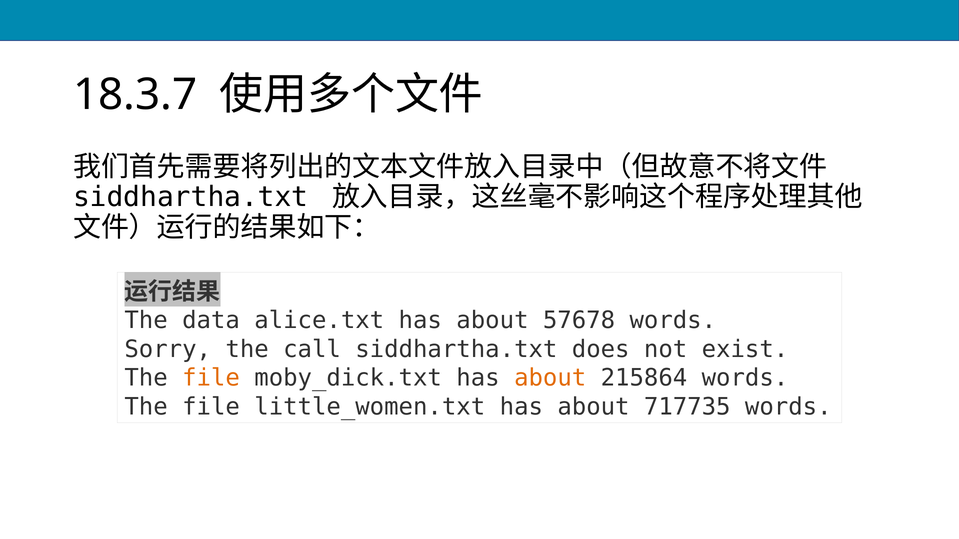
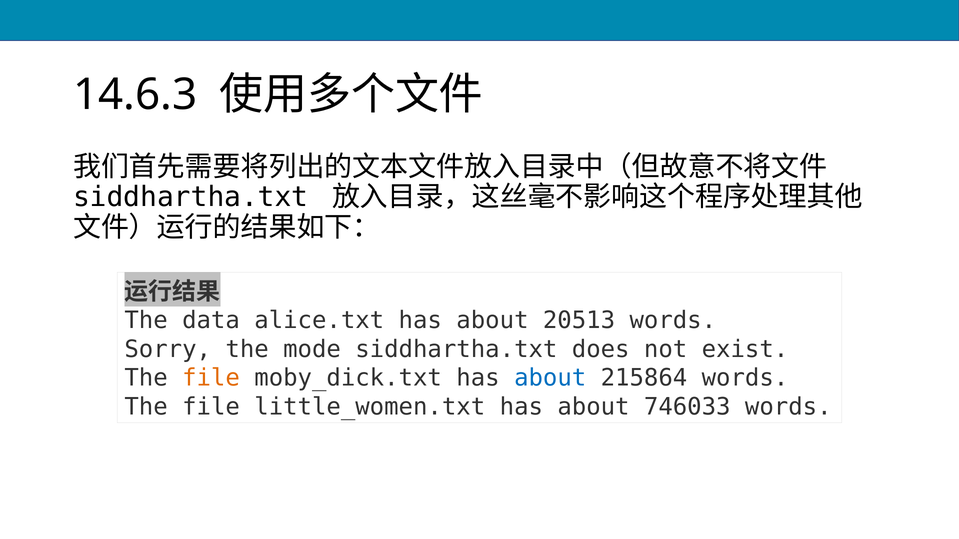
18.3.7: 18.3.7 -> 14.6.3
57678: 57678 -> 20513
call: call -> mode
about at (550, 378) colour: orange -> blue
717735: 717735 -> 746033
